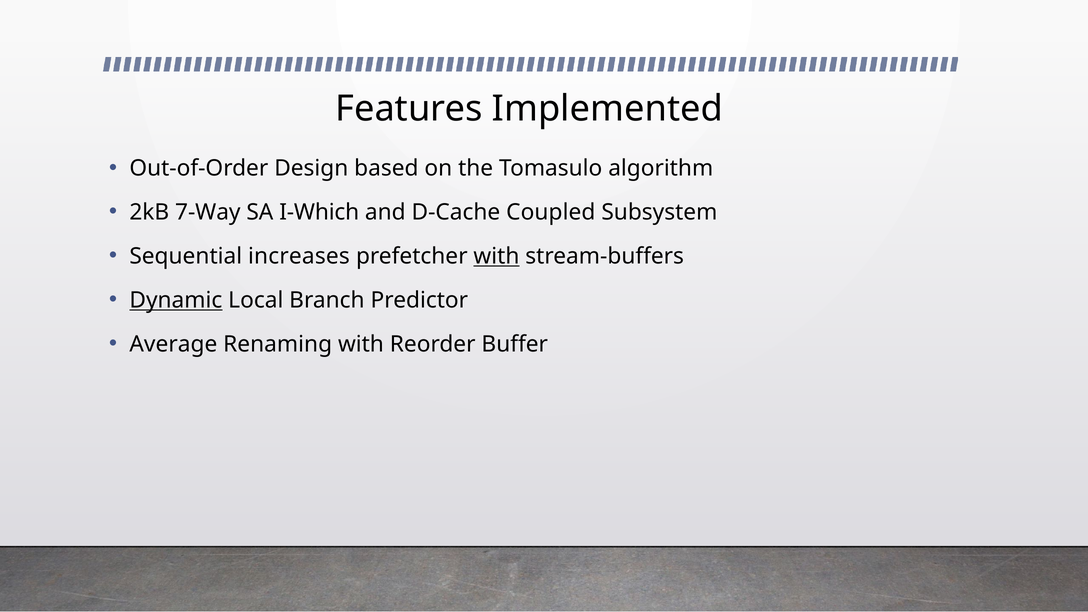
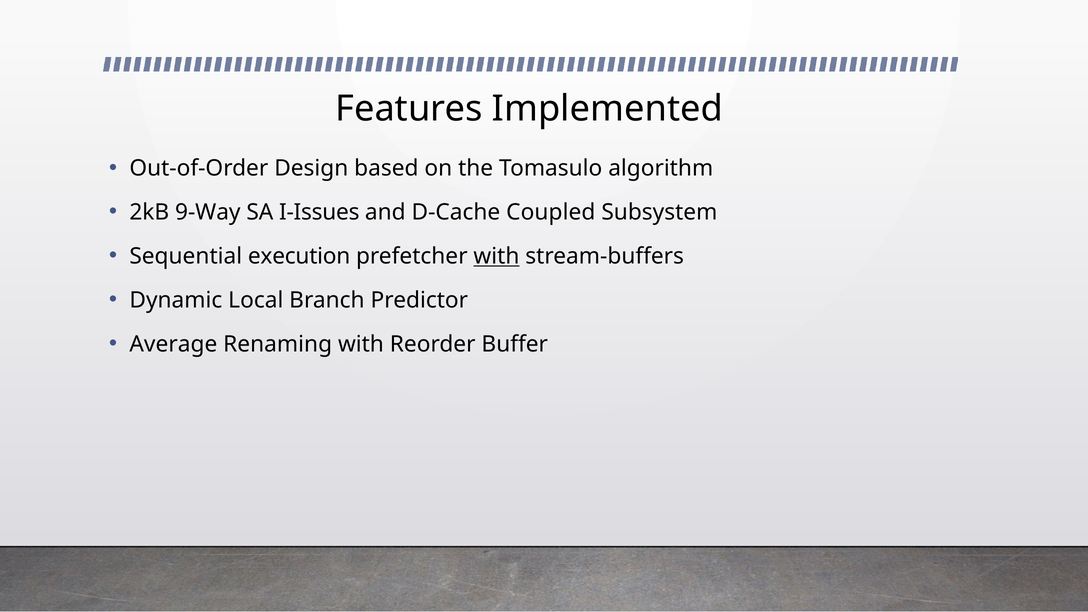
7-Way: 7-Way -> 9-Way
I-Which: I-Which -> I-Issues
increases: increases -> execution
Dynamic underline: present -> none
